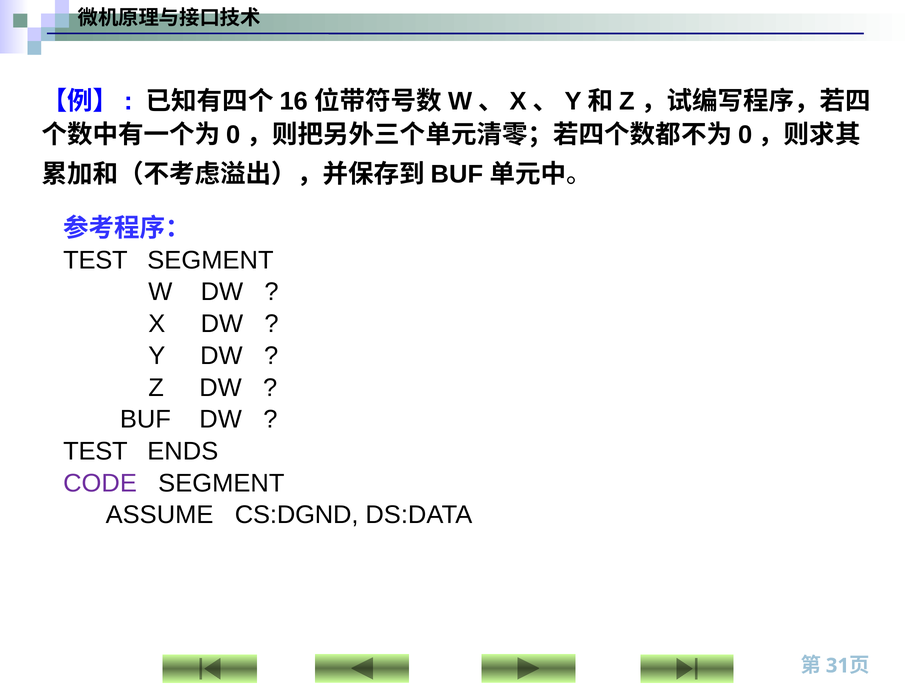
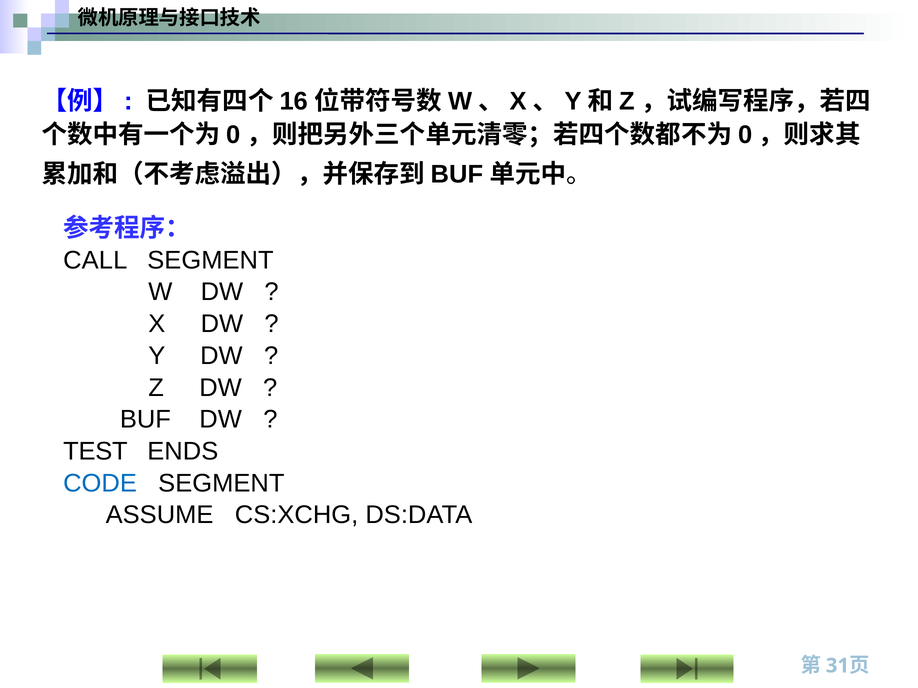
TEST at (95, 260): TEST -> CALL
CODE colour: purple -> blue
CS:DGND: CS:DGND -> CS:XCHG
